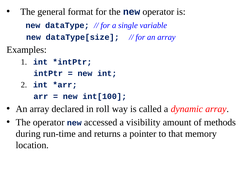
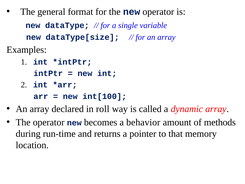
accessed: accessed -> becomes
visibility: visibility -> behavior
